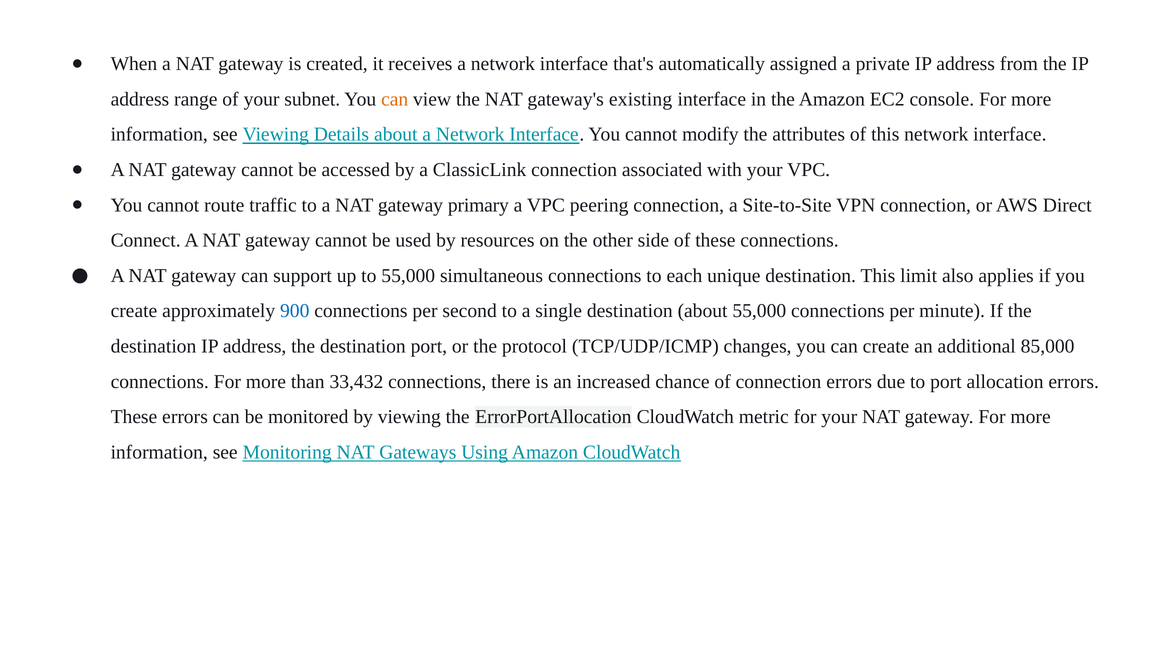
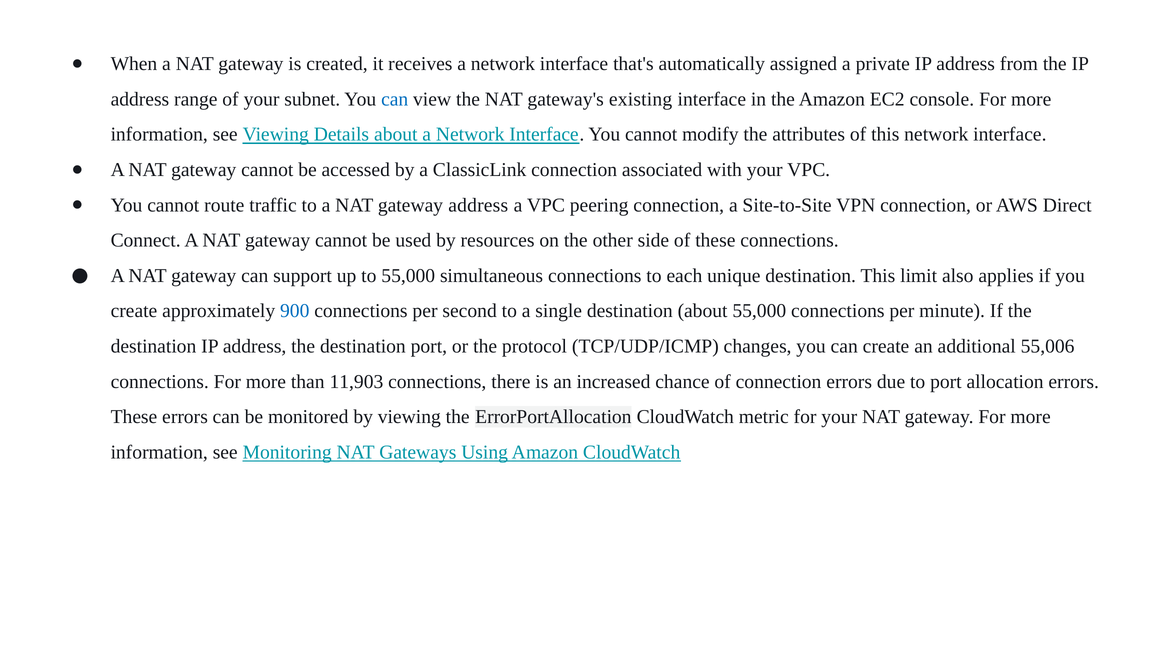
can at (395, 99) colour: orange -> blue
gateway primary: primary -> address
85,000: 85,000 -> 55,006
33,432: 33,432 -> 11,903
